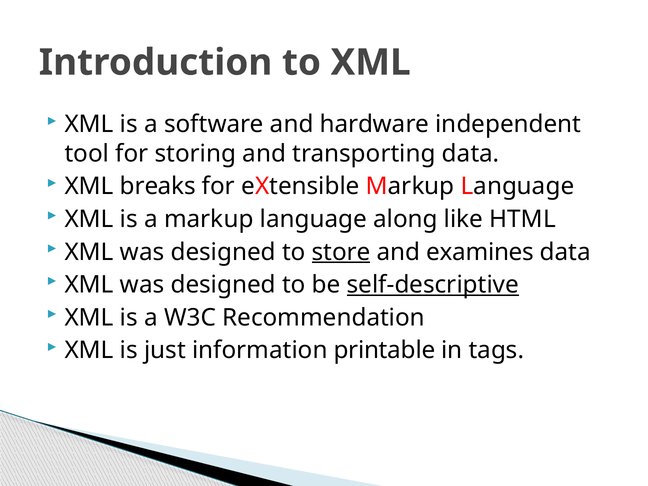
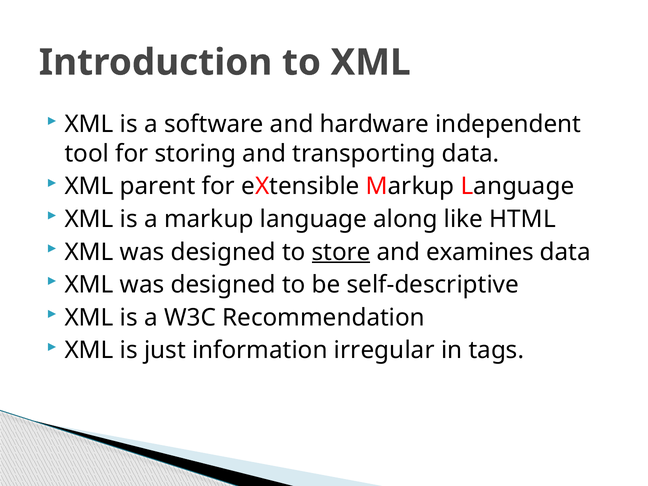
breaks: breaks -> parent
self-descriptive underline: present -> none
printable: printable -> irregular
